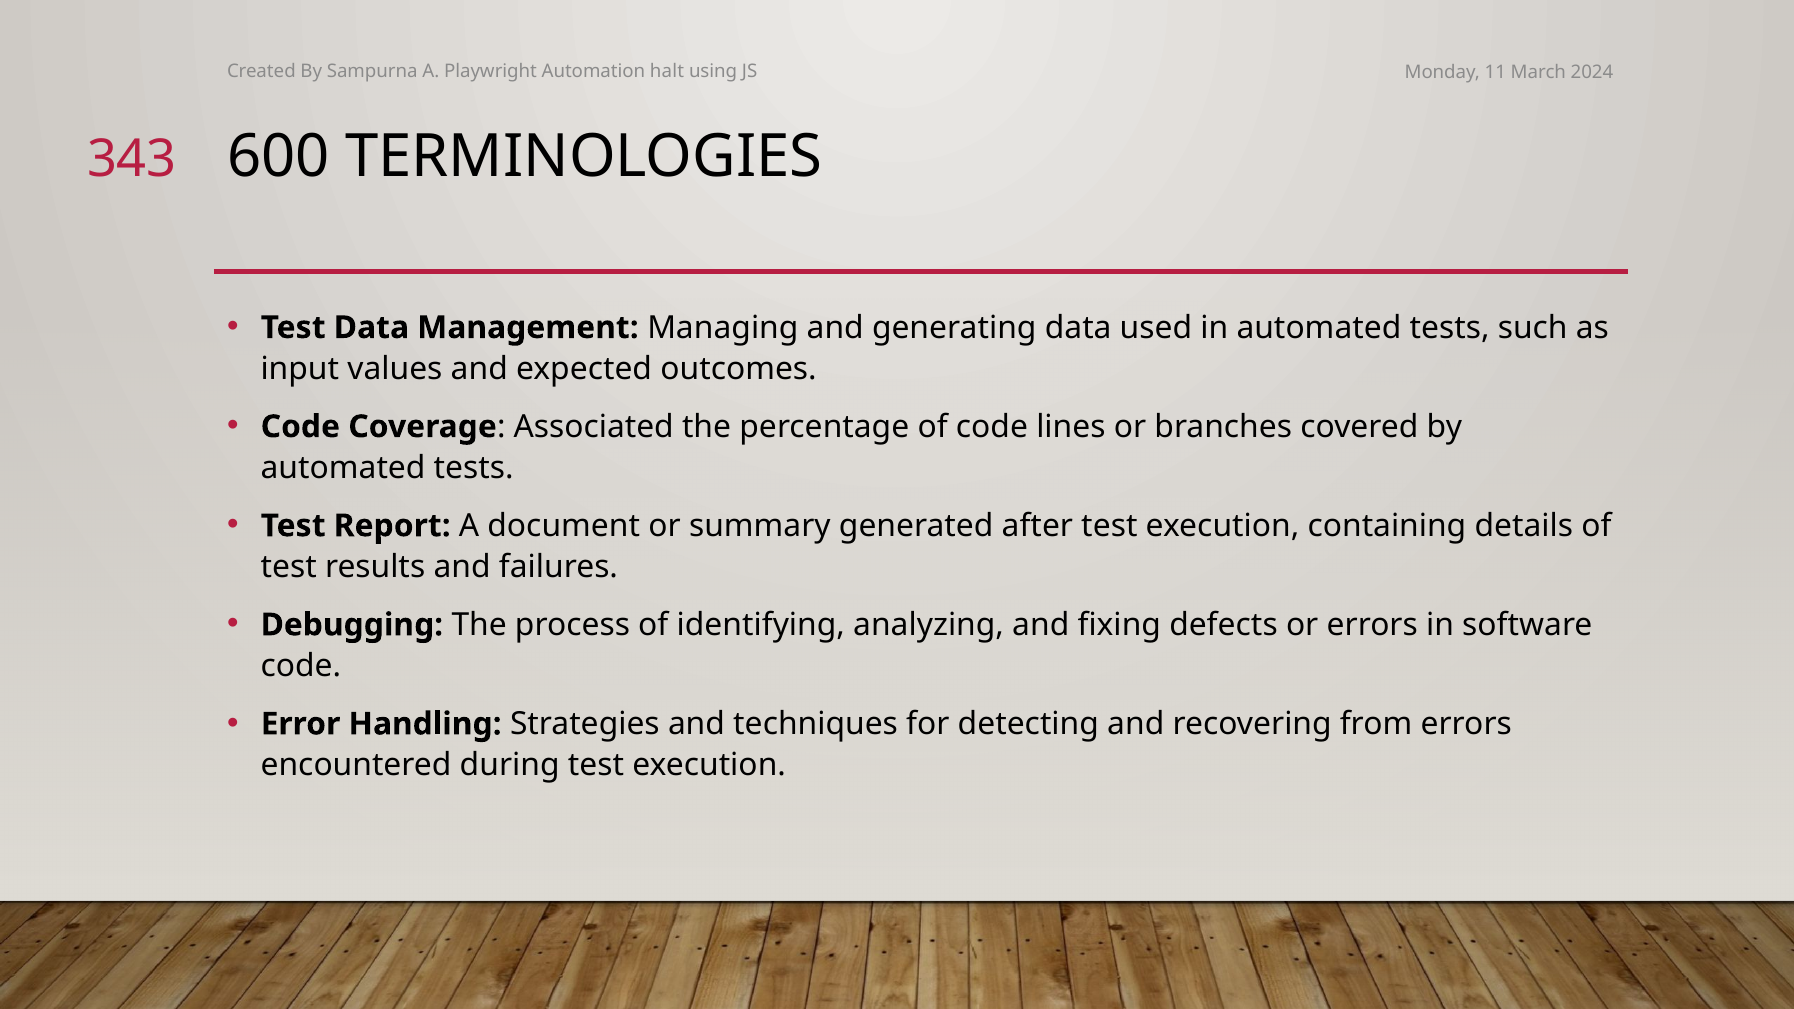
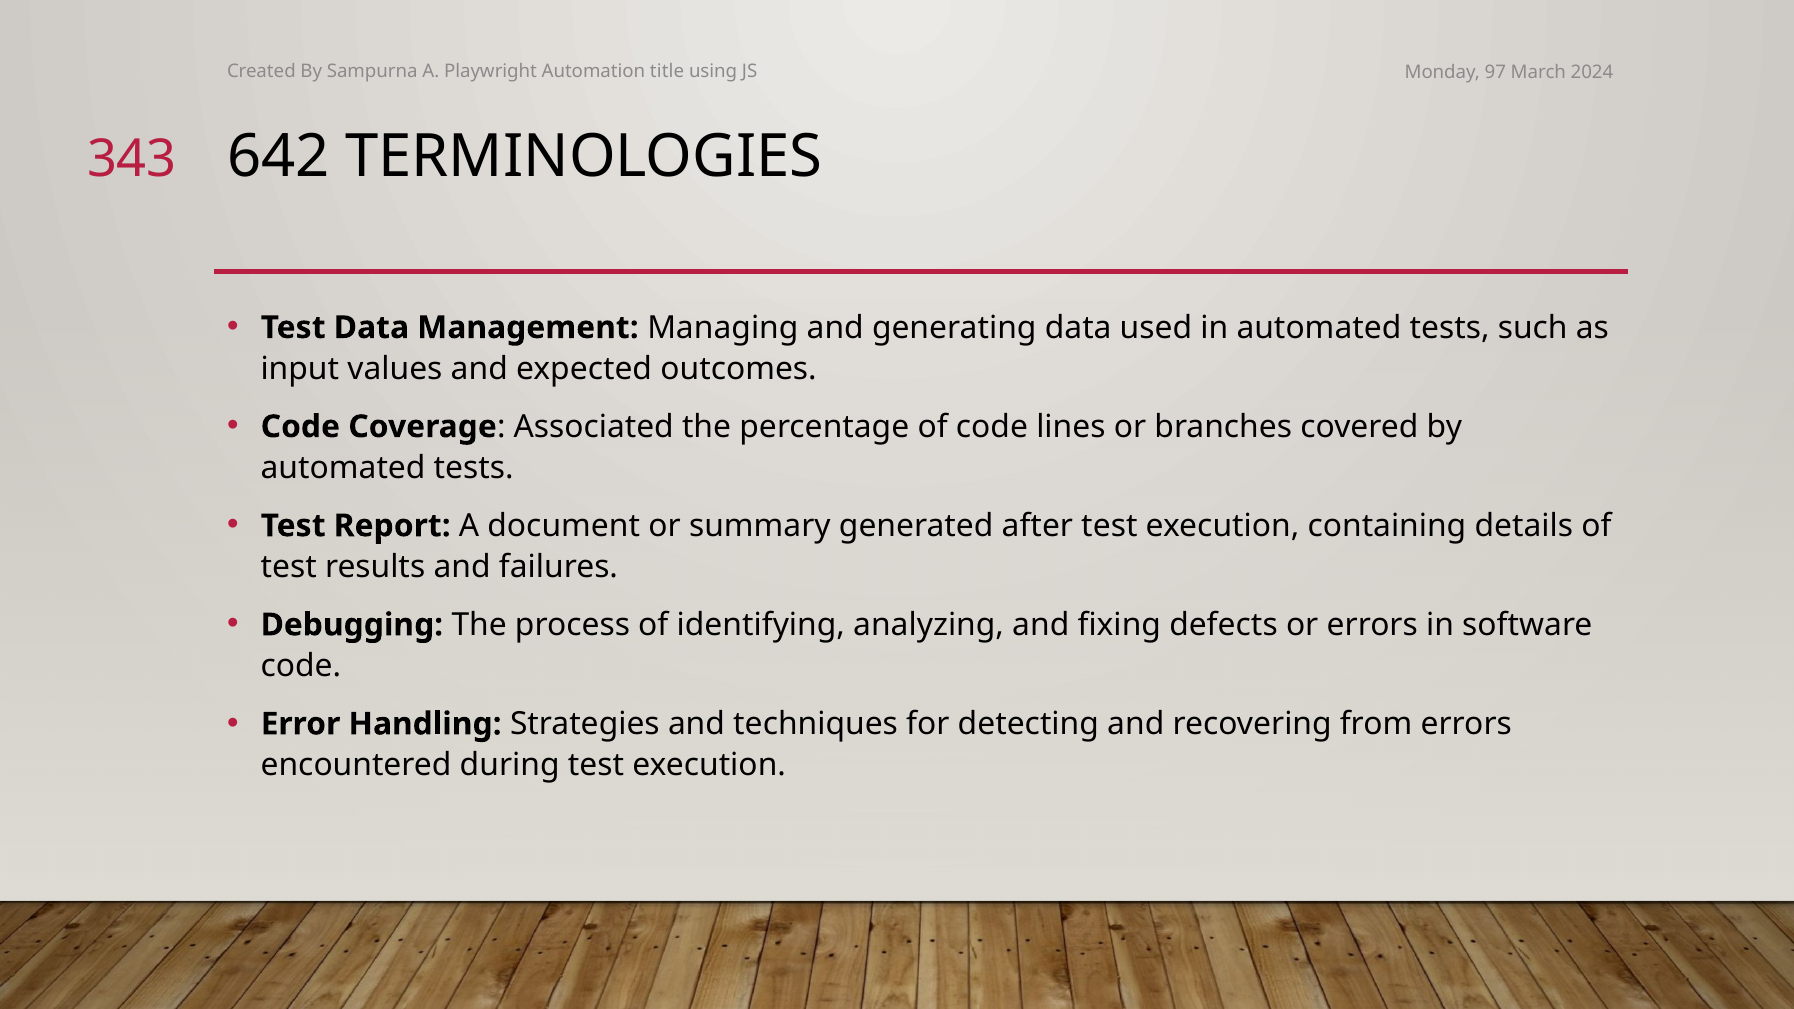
halt: halt -> title
11: 11 -> 97
600: 600 -> 642
